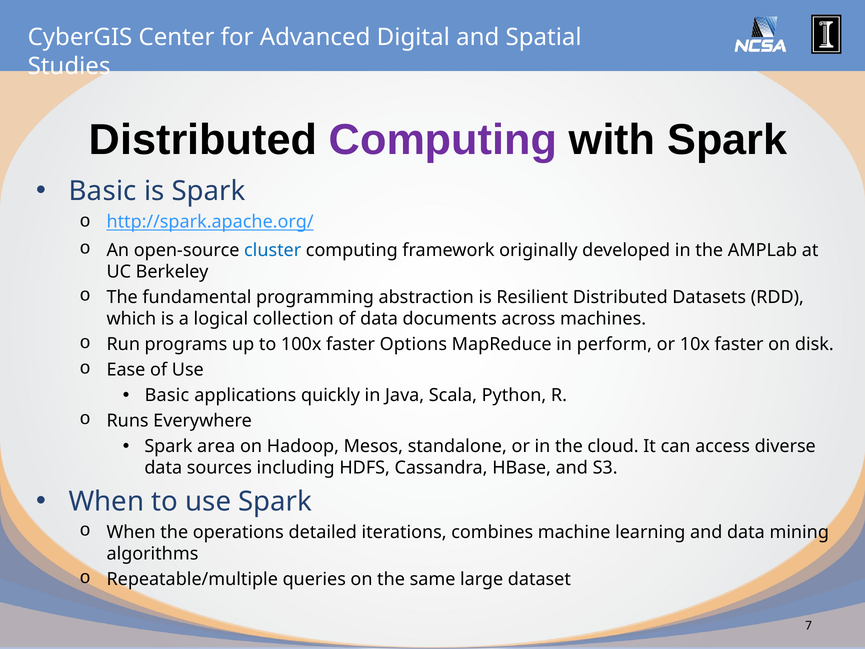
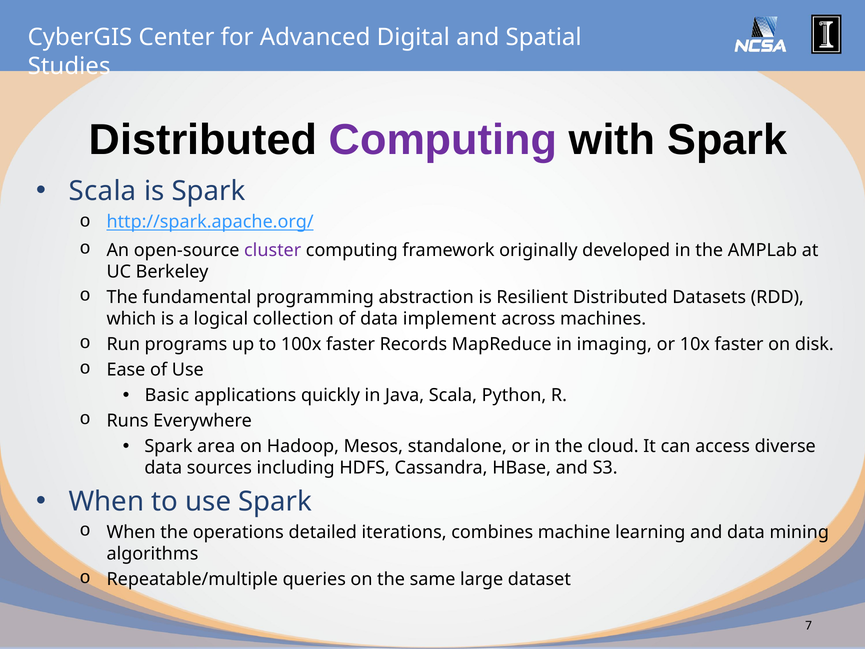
Basic at (103, 191): Basic -> Scala
cluster colour: blue -> purple
documents: documents -> implement
Options: Options -> Records
perform: perform -> imaging
